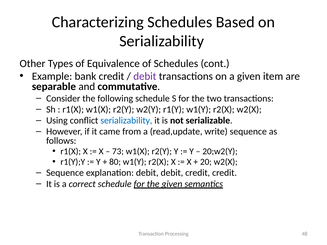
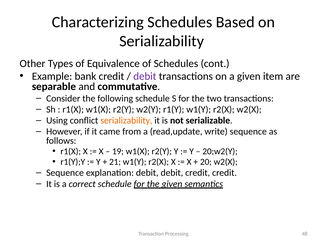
serializability at (126, 121) colour: blue -> orange
73: 73 -> 19
80: 80 -> 21
